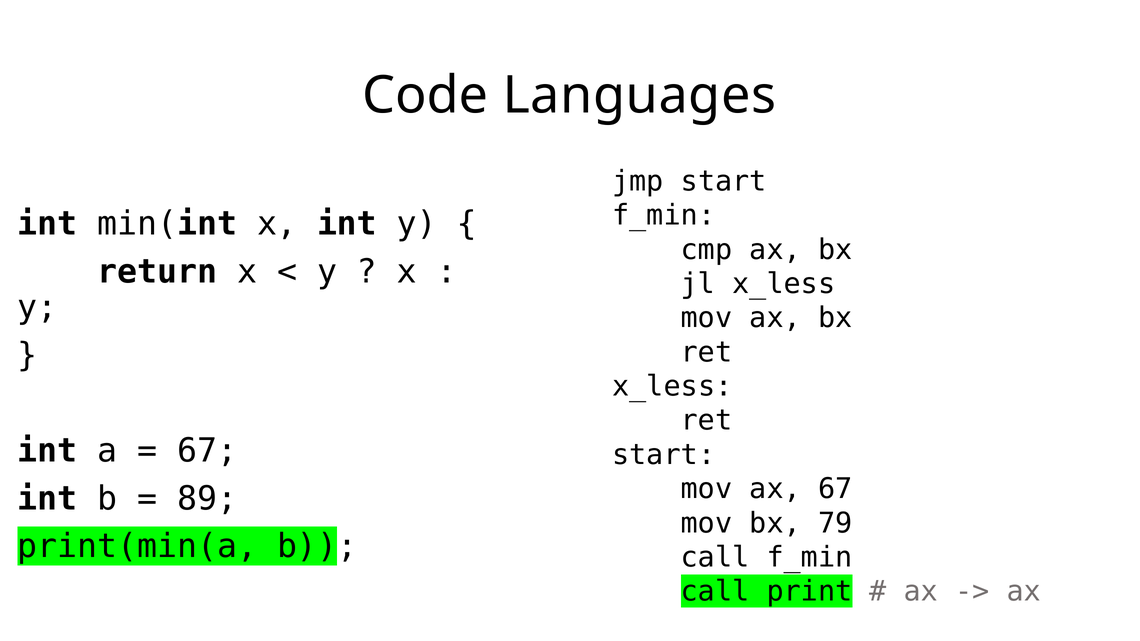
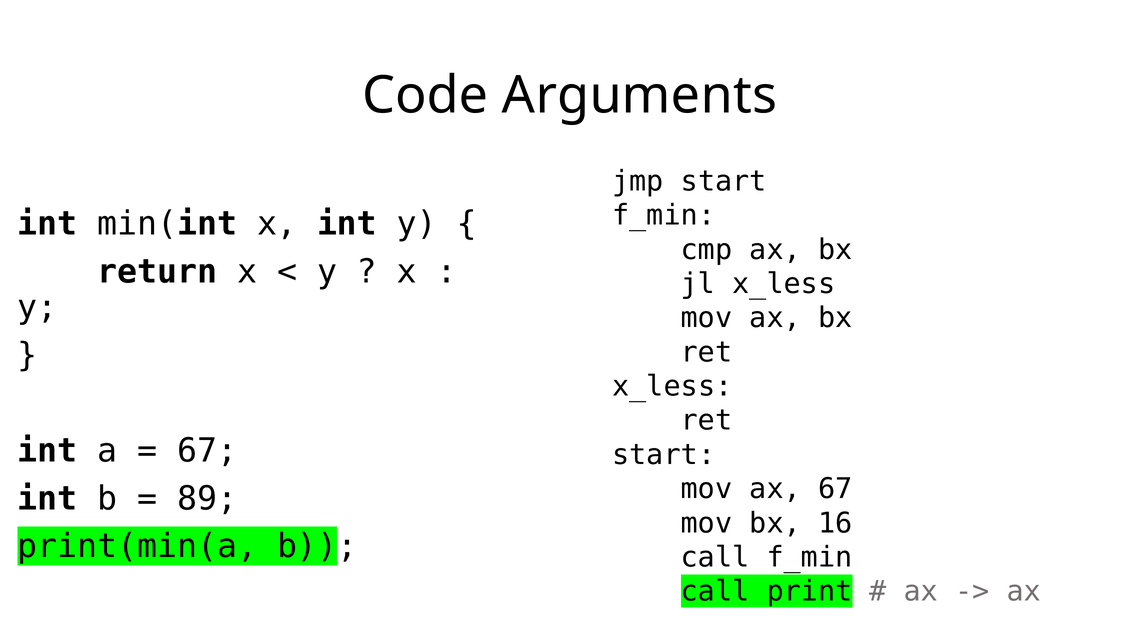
Languages: Languages -> Arguments
79: 79 -> 16
